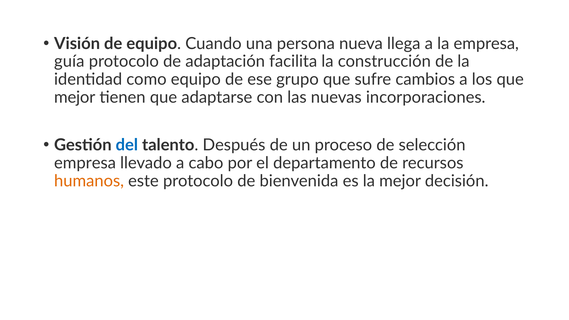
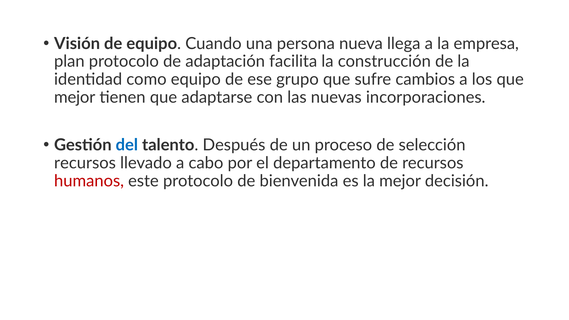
guía: guía -> plan
empresa at (85, 163): empresa -> recursos
humanos colour: orange -> red
